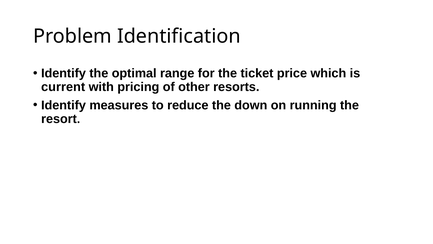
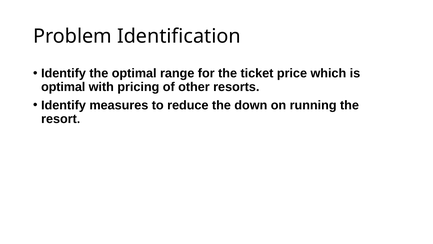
current at (63, 87): current -> optimal
